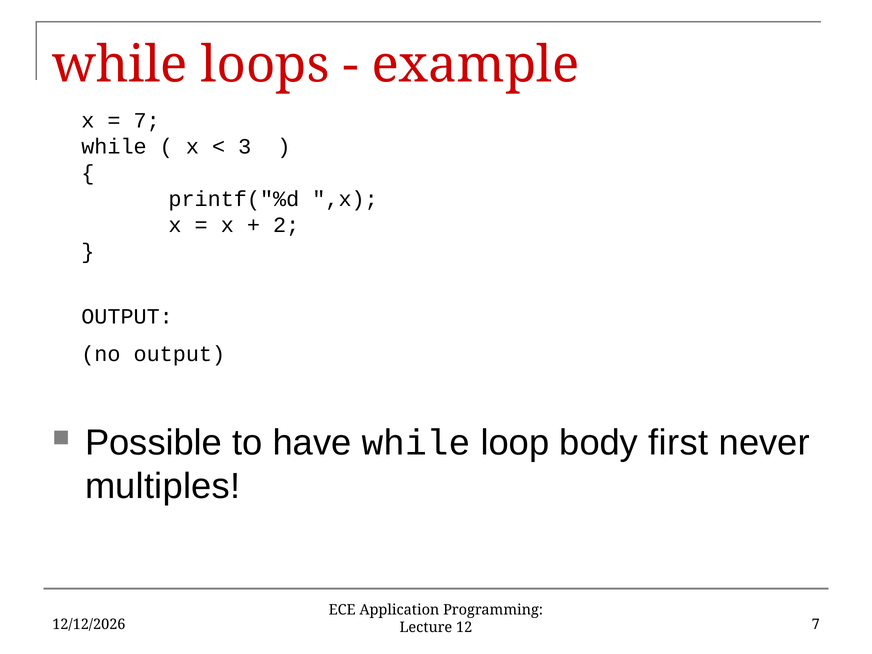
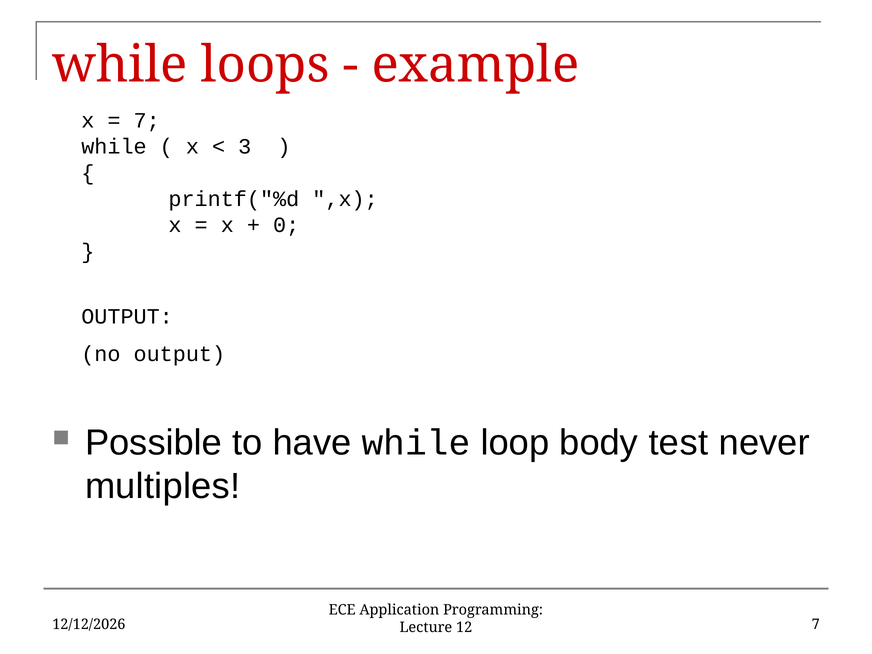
2: 2 -> 0
first: first -> test
